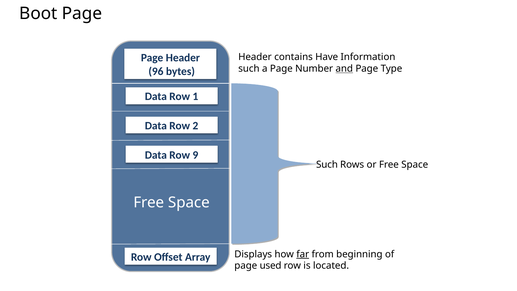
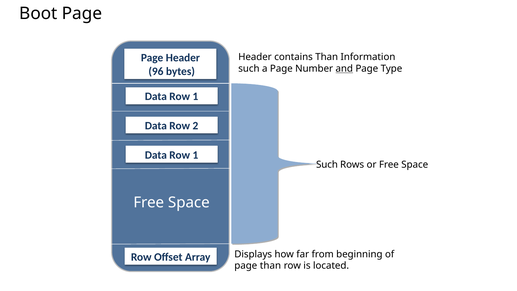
contains Have: Have -> Than
9 at (195, 155): 9 -> 1
far underline: present -> none
page used: used -> than
